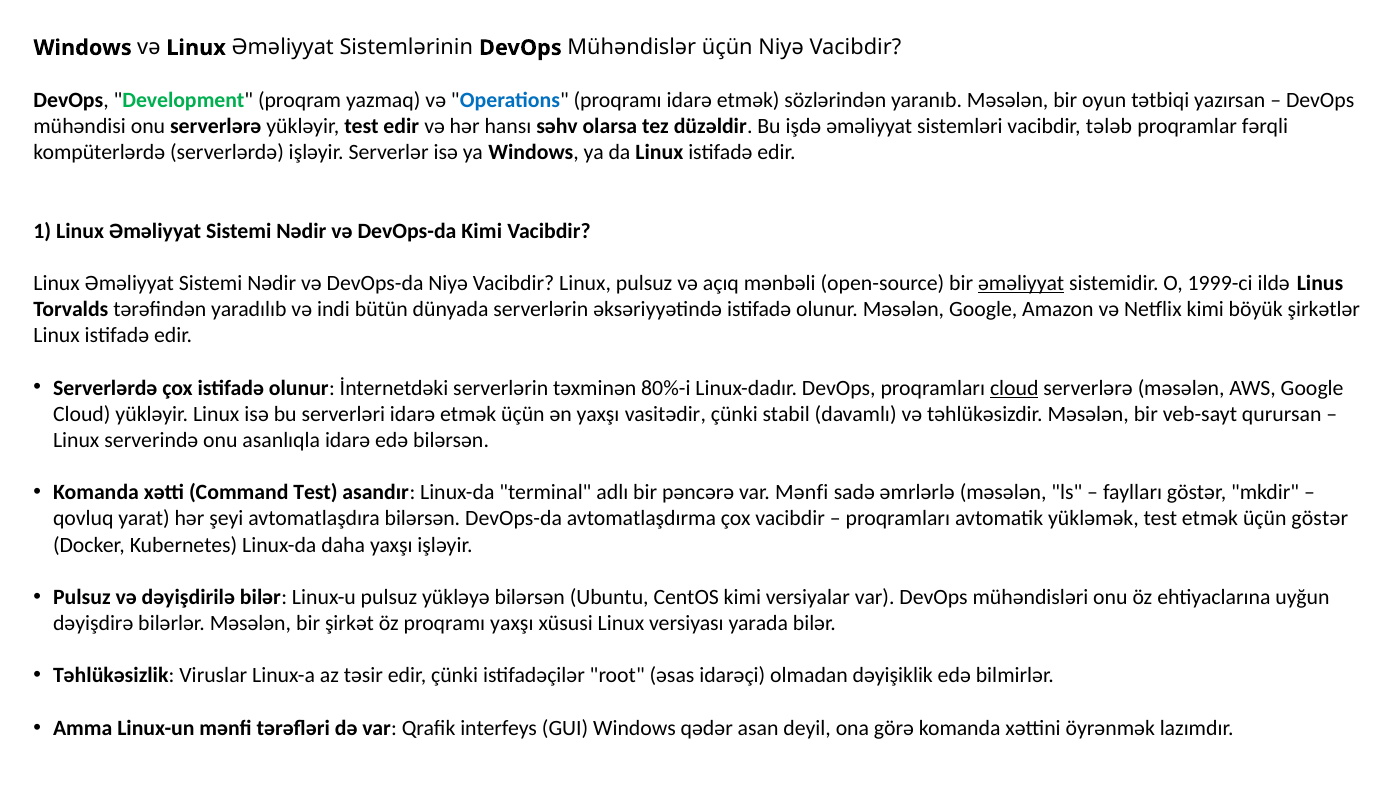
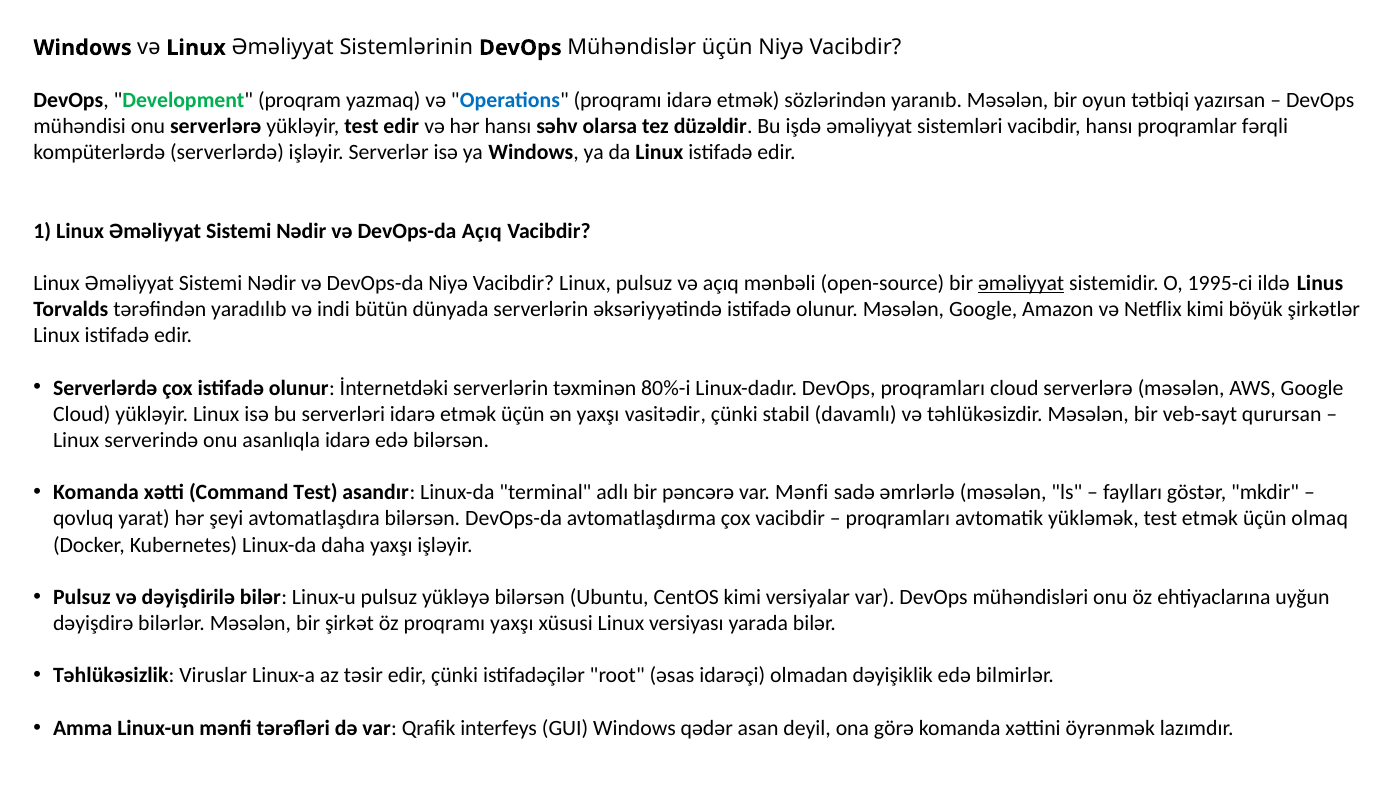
vacibdir tələb: tələb -> hansı
DevOps-da Kimi: Kimi -> Açıq
1999-ci: 1999-ci -> 1995-ci
cloud at (1014, 388) underline: present -> none
üçün göstər: göstər -> olmaq
